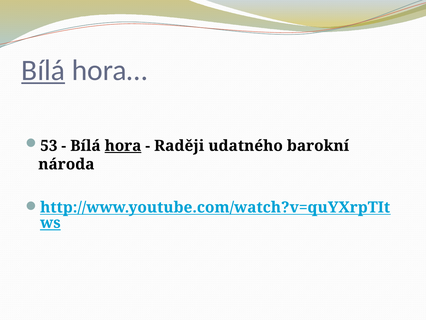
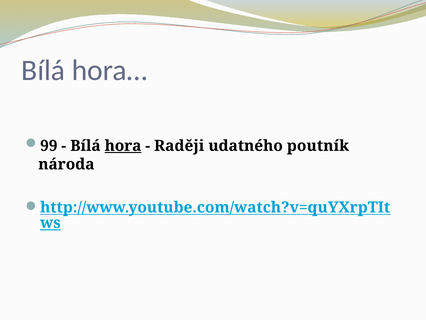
Bílá at (43, 70) underline: present -> none
53: 53 -> 99
barokní: barokní -> poutník
